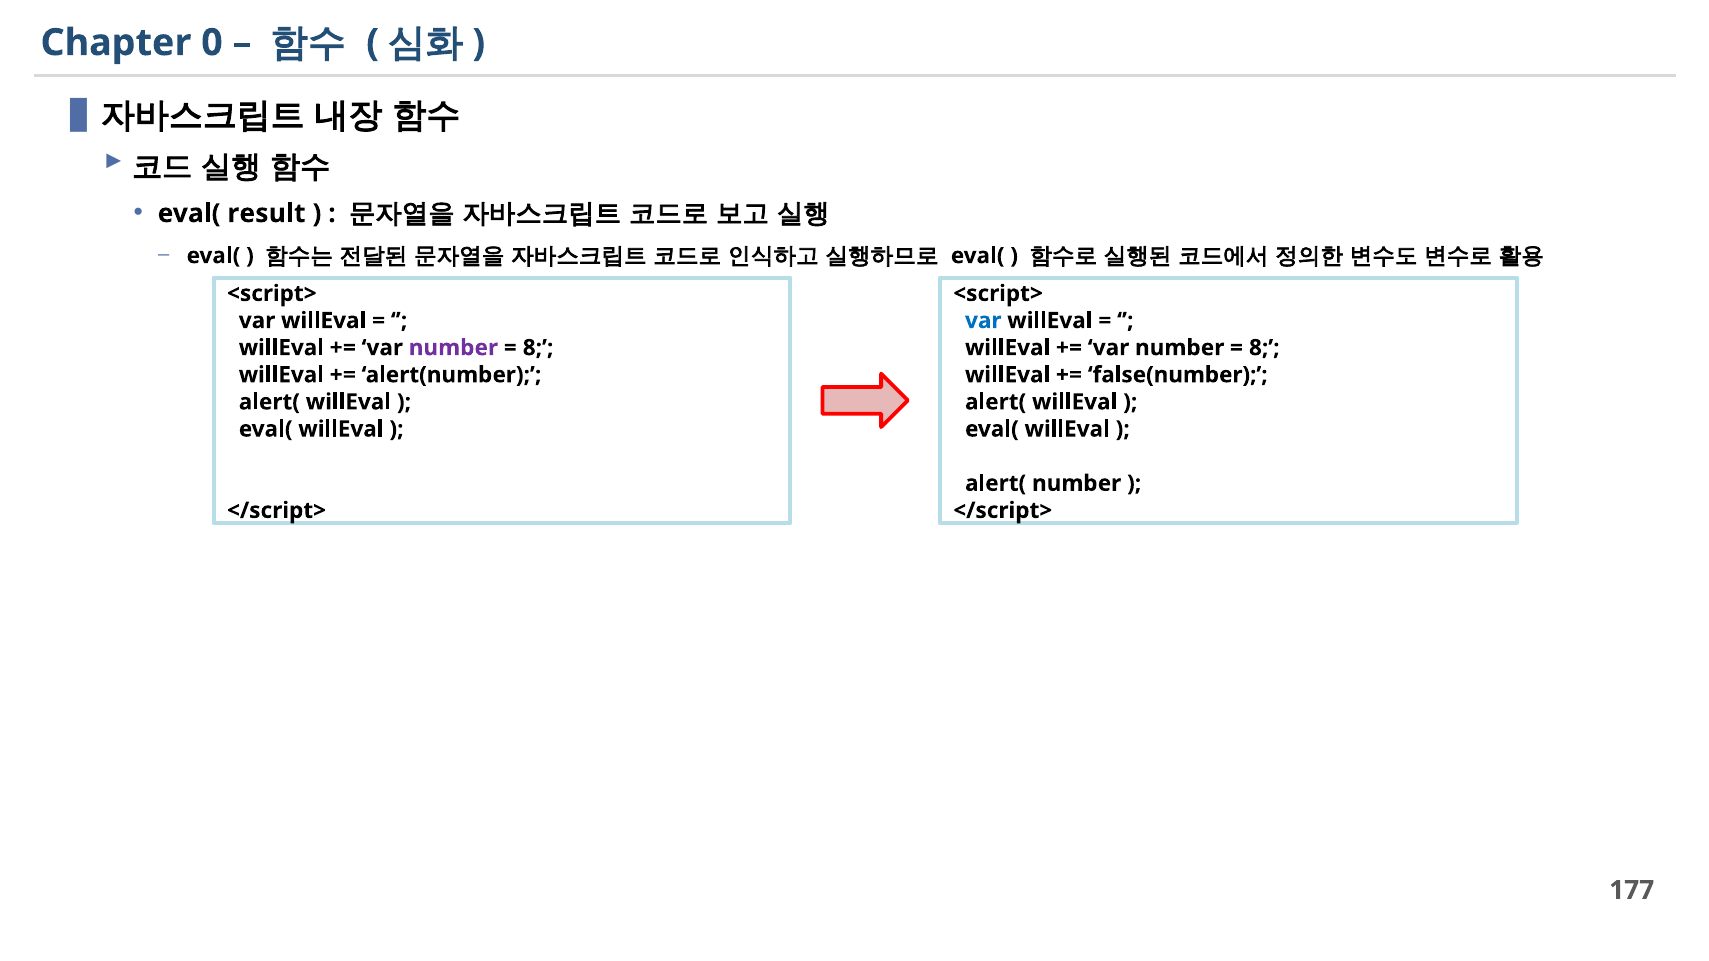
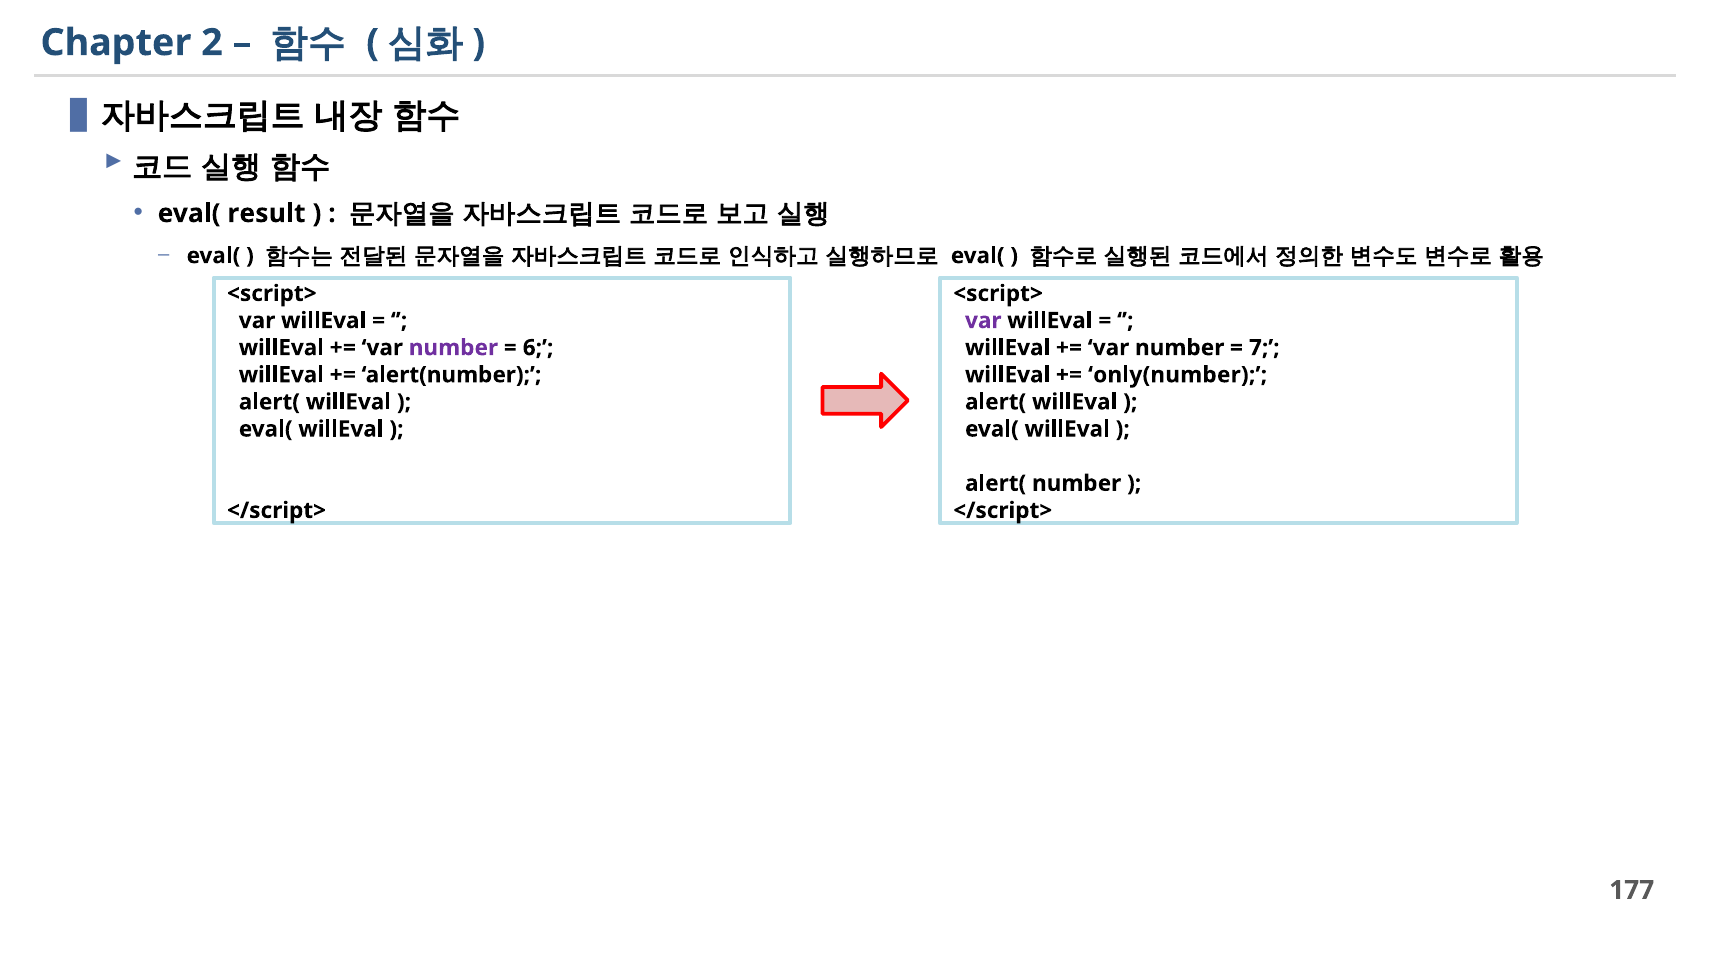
0: 0 -> 2
var at (983, 321) colour: blue -> purple
8 at (538, 348): 8 -> 6
8 at (1264, 348): 8 -> 7
false(number: false(number -> only(number
